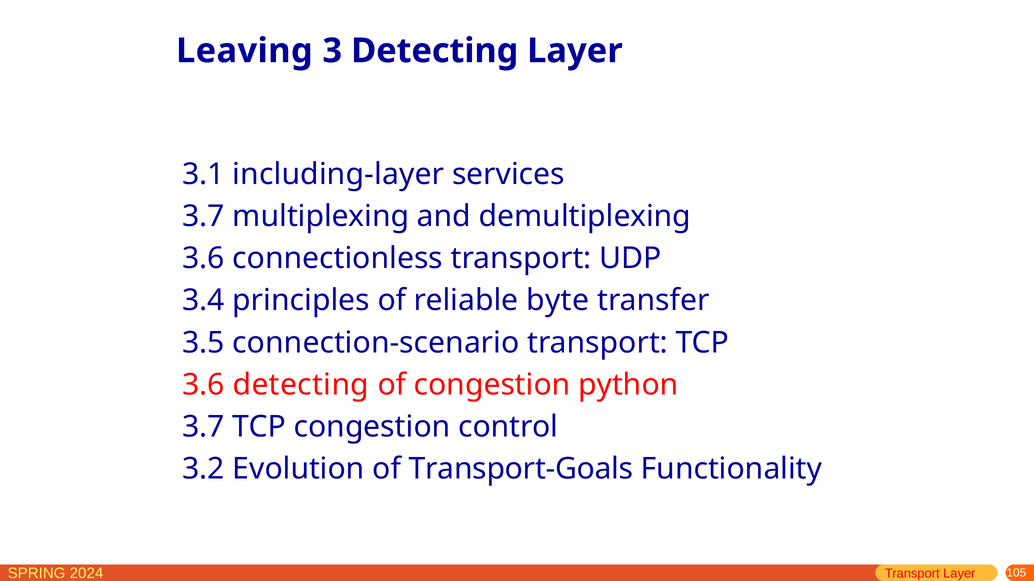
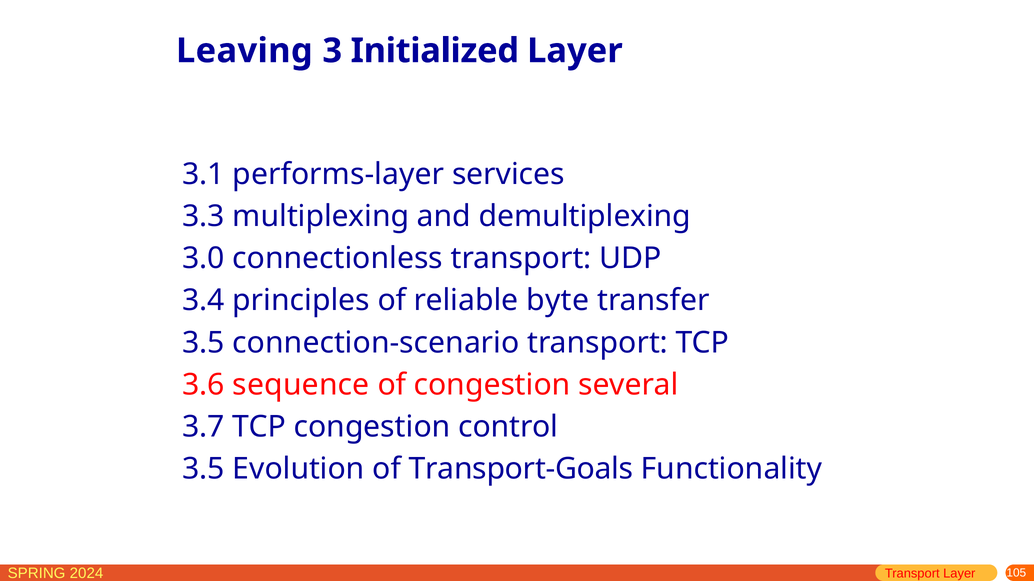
3 Detecting: Detecting -> Initialized
including-layer: including-layer -> performs-layer
3.7 at (203, 217): 3.7 -> 3.3
3.6 at (203, 259): 3.6 -> 3.0
3.6 detecting: detecting -> sequence
python: python -> several
3.2 at (203, 470): 3.2 -> 3.5
